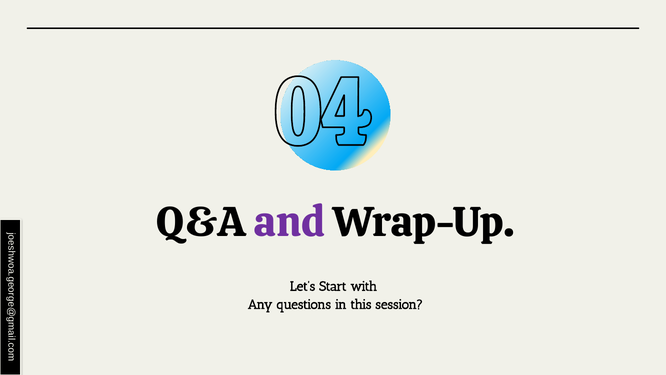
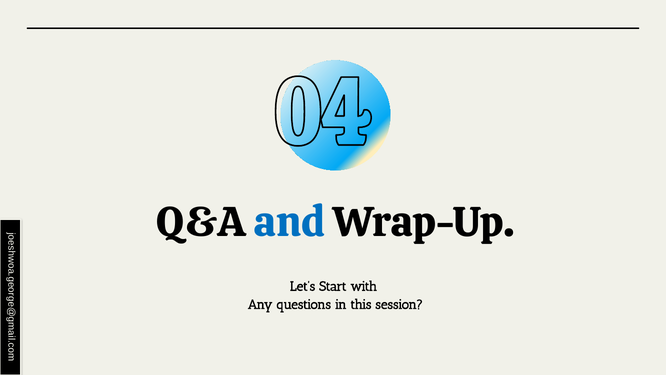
and colour: purple -> blue
